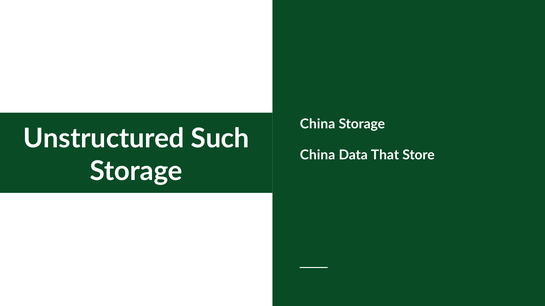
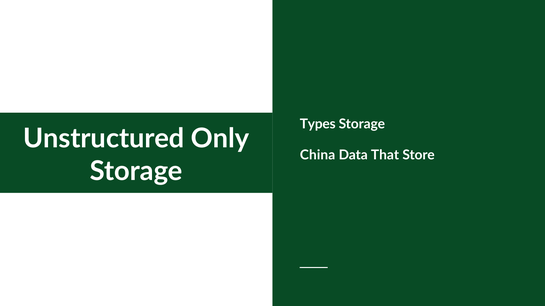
China at (318, 124): China -> Types
Such: Such -> Only
